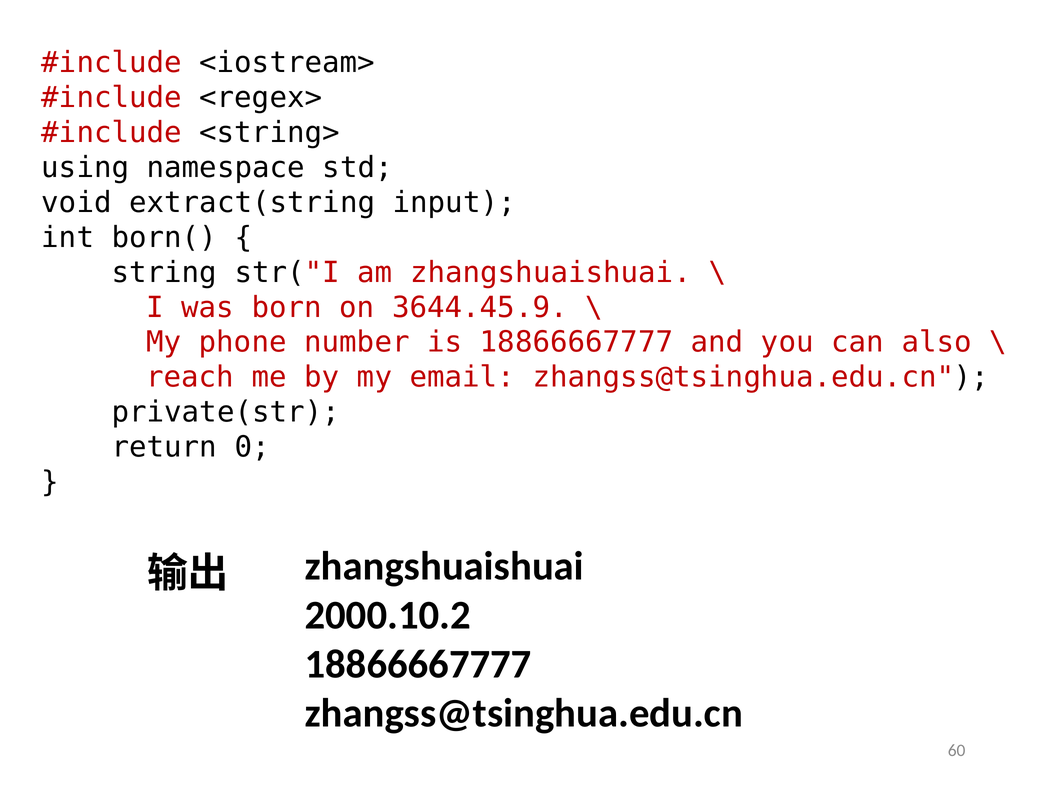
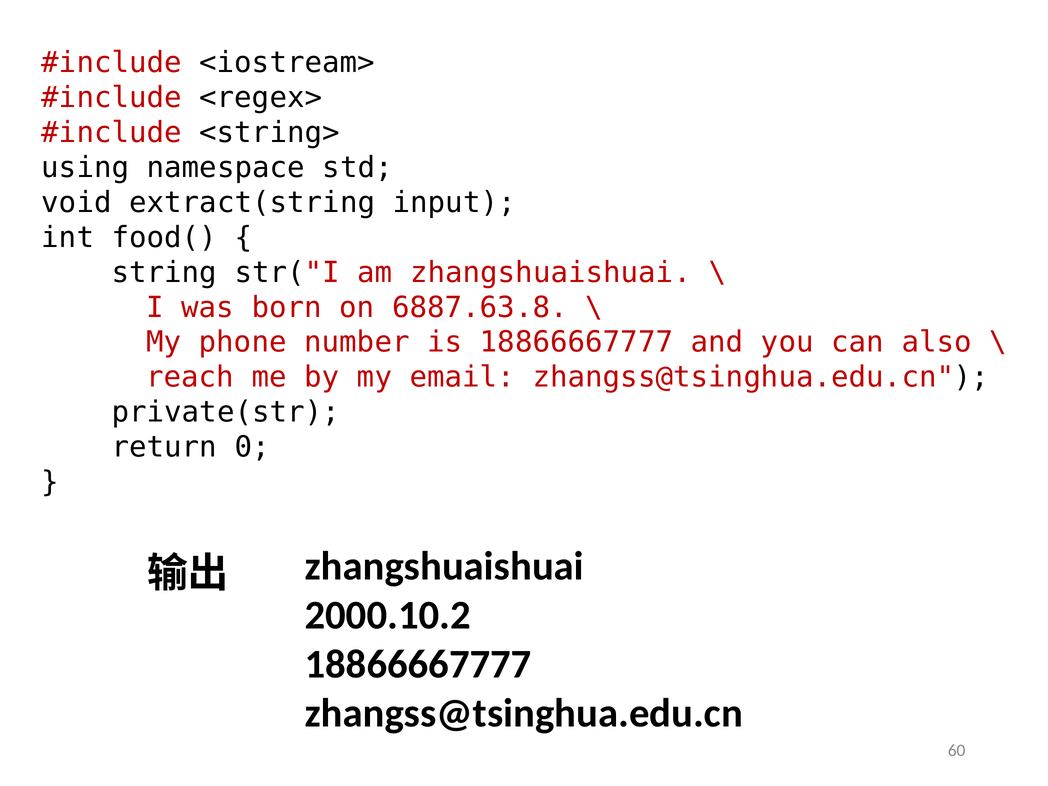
born(: born( -> food(
3644.45.9: 3644.45.9 -> 6887.63.8
